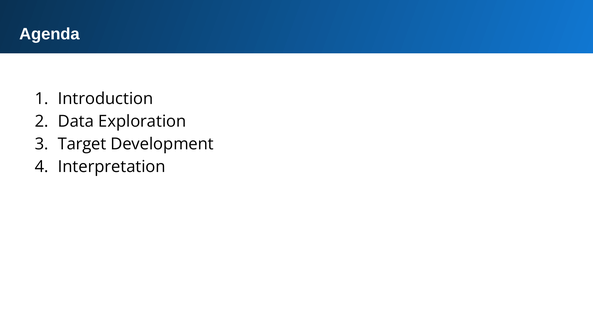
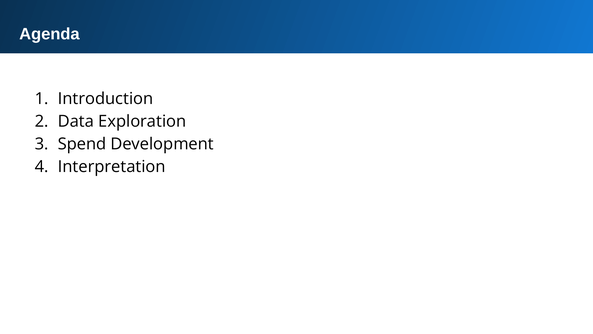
Target: Target -> Spend
